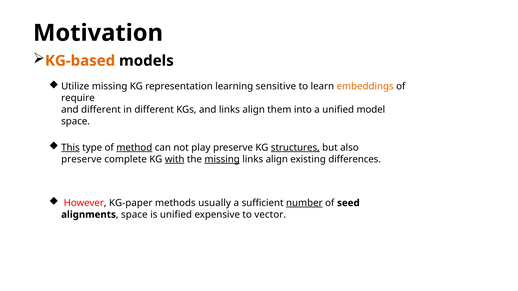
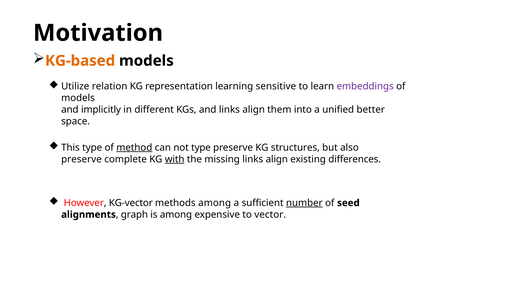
Utilize missing: missing -> relation
embeddings colour: orange -> purple
require at (78, 98): require -> models
and different: different -> implicitly
model: model -> better
This underline: present -> none
not play: play -> type
structures underline: present -> none
missing at (222, 159) underline: present -> none
KG-paper: KG-paper -> KG-vector
methods usually: usually -> among
space at (134, 215): space -> graph
is unified: unified -> among
